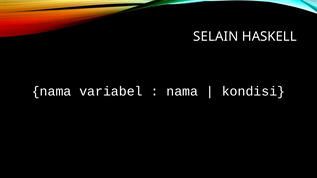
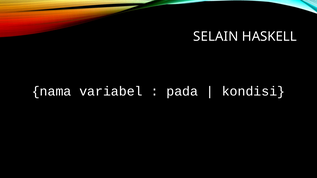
nama at (182, 91): nama -> pada
